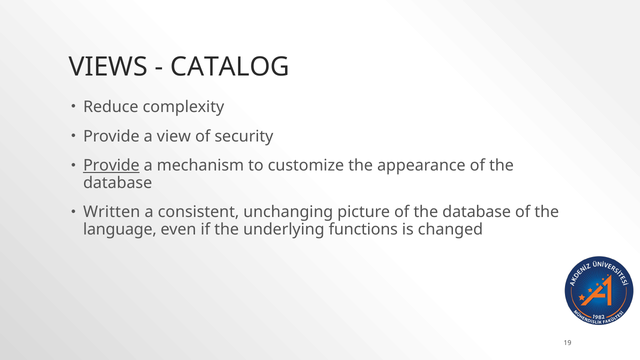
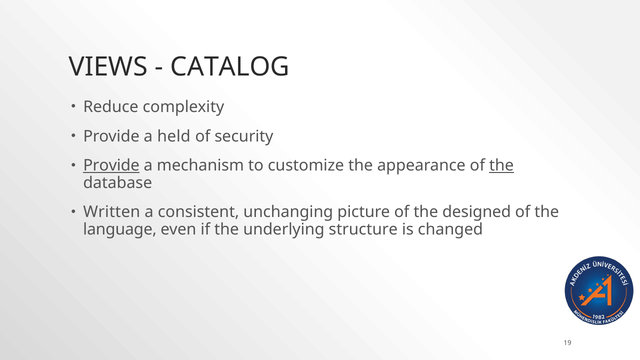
view: view -> held
the at (502, 166) underline: none -> present
picture of the database: database -> designed
functions: functions -> structure
